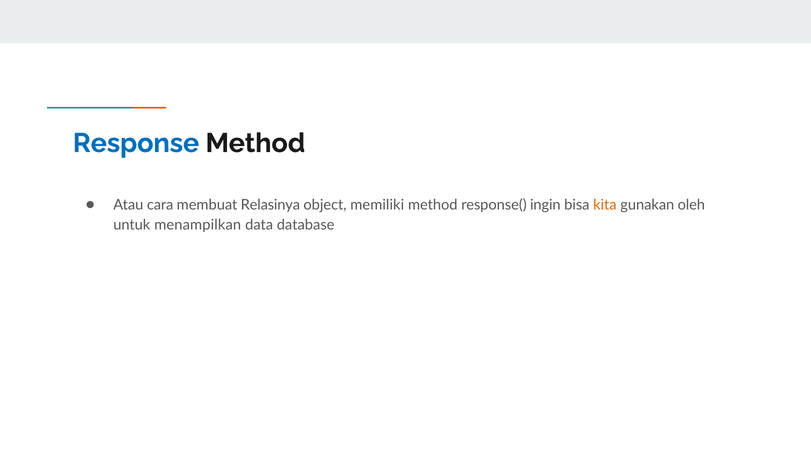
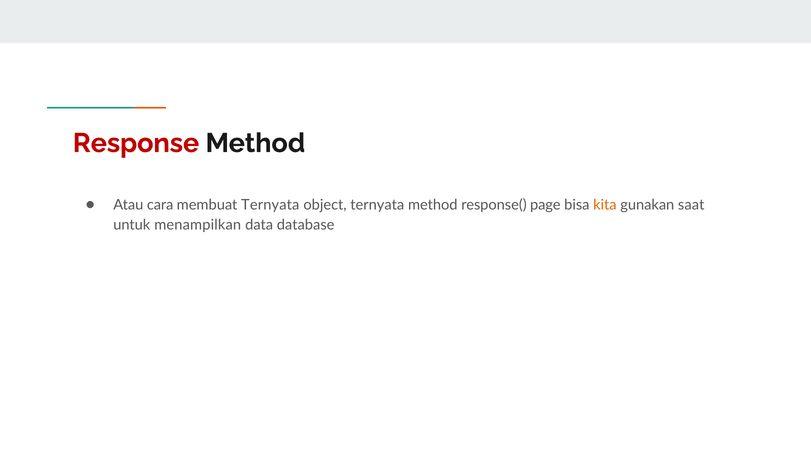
Response colour: blue -> red
membuat Relasinya: Relasinya -> Ternyata
object memiliki: memiliki -> ternyata
ingin: ingin -> page
oleh: oleh -> saat
